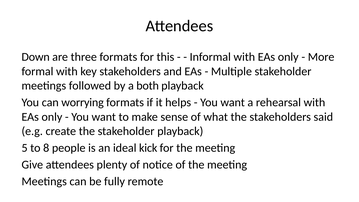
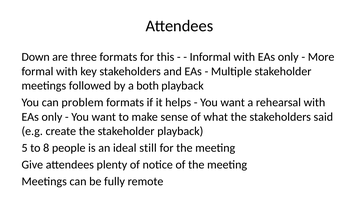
worrying: worrying -> problem
kick: kick -> still
